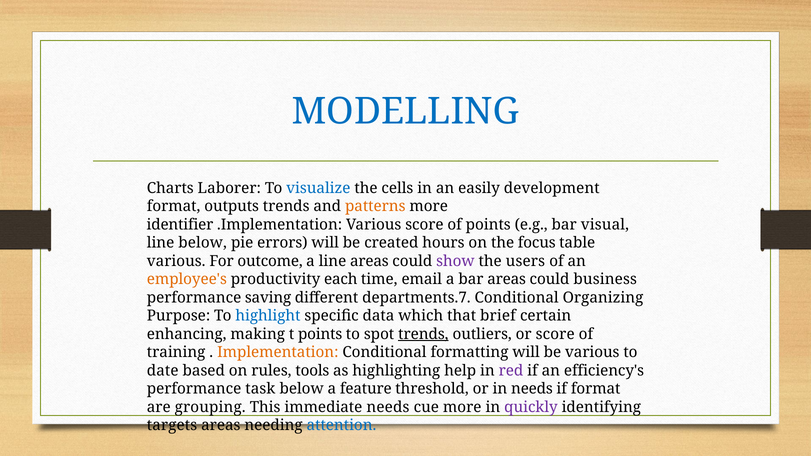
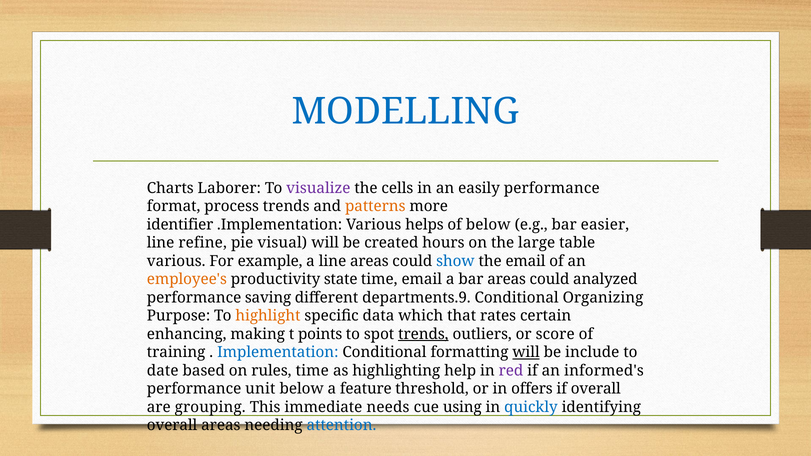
visualize colour: blue -> purple
easily development: development -> performance
outputs: outputs -> process
Various score: score -> helps
of points: points -> below
visual: visual -> easier
line below: below -> refine
errors: errors -> visual
focus: focus -> large
outcome: outcome -> example
show colour: purple -> blue
the users: users -> email
each: each -> state
business: business -> analyzed
departments.7: departments.7 -> departments.9
highlight colour: blue -> orange
brief: brief -> rates
Implementation colour: orange -> blue
will at (526, 352) underline: none -> present
be various: various -> include
rules tools: tools -> time
efficiency's: efficiency's -> informed's
task: task -> unit
in needs: needs -> offers
if format: format -> overall
cue more: more -> using
quickly colour: purple -> blue
targets at (172, 425): targets -> overall
